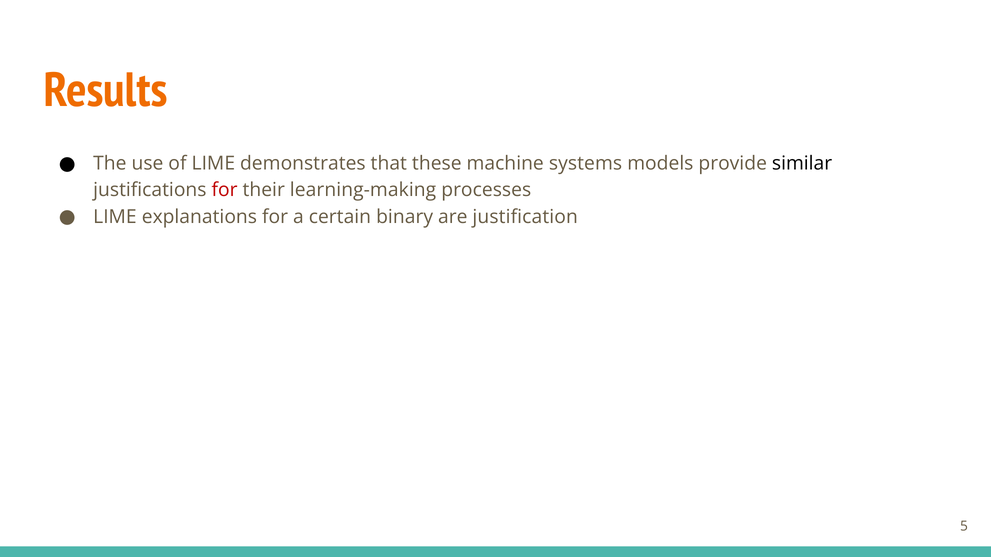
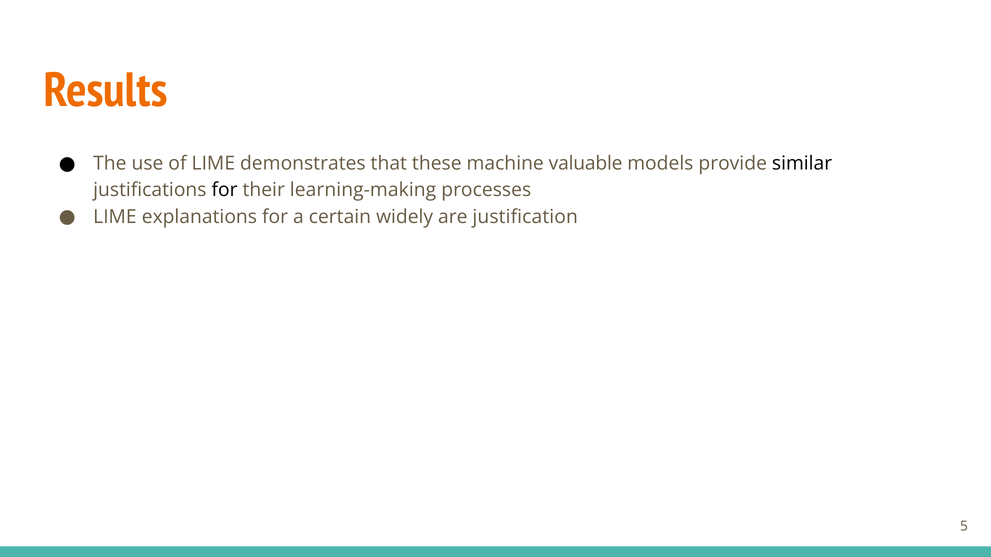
systems: systems -> valuable
for at (225, 190) colour: red -> black
binary: binary -> widely
